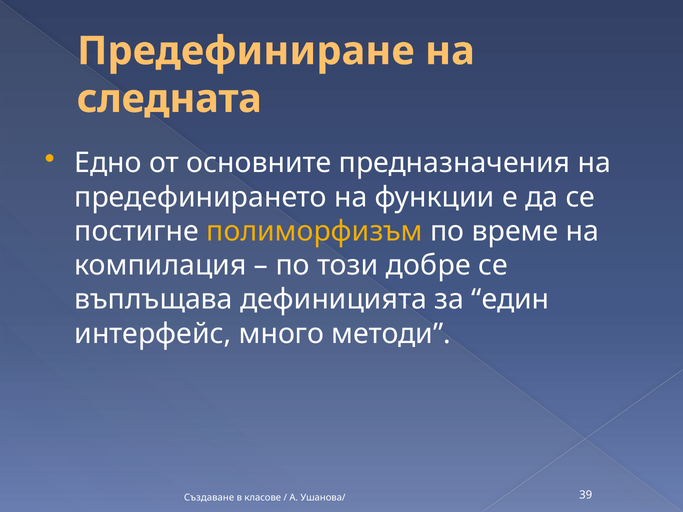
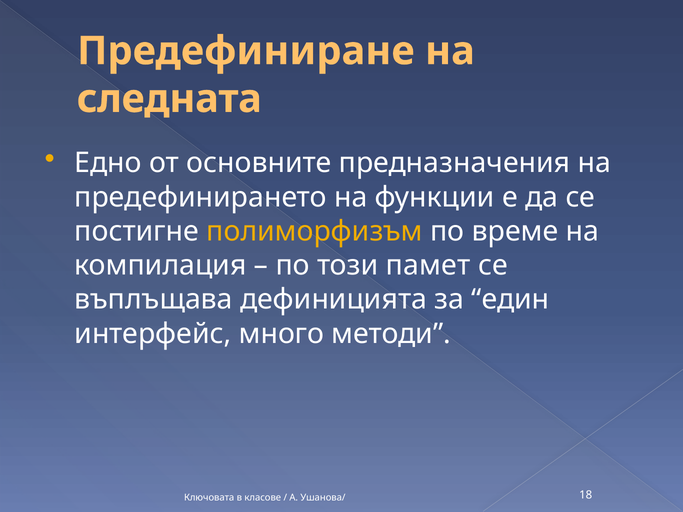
добре: добре -> памет
Създаване: Създаване -> Ключовата
39: 39 -> 18
